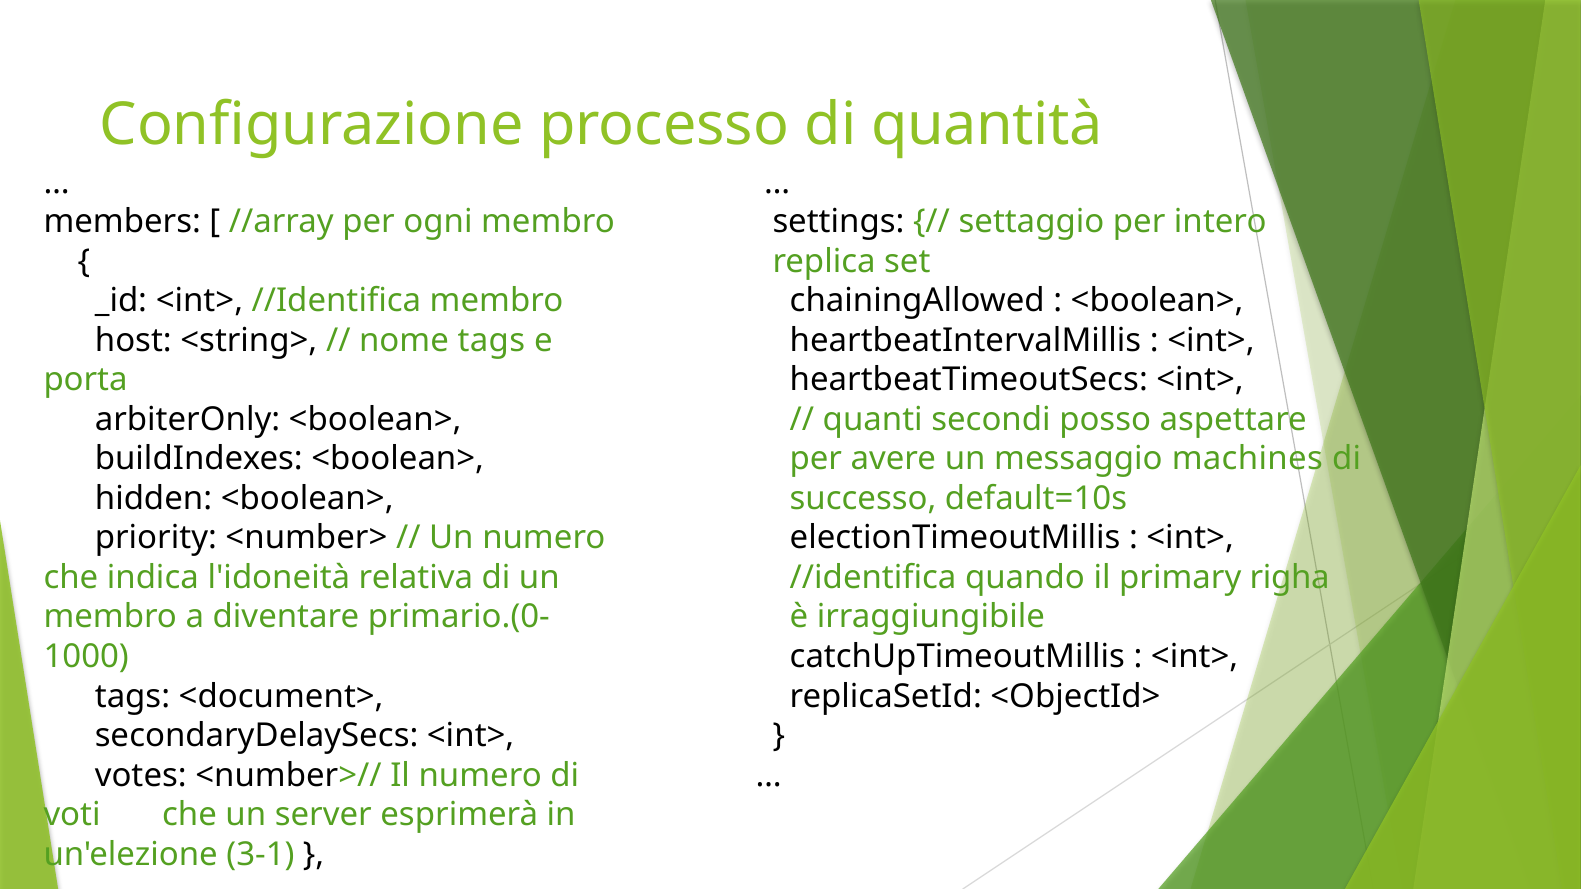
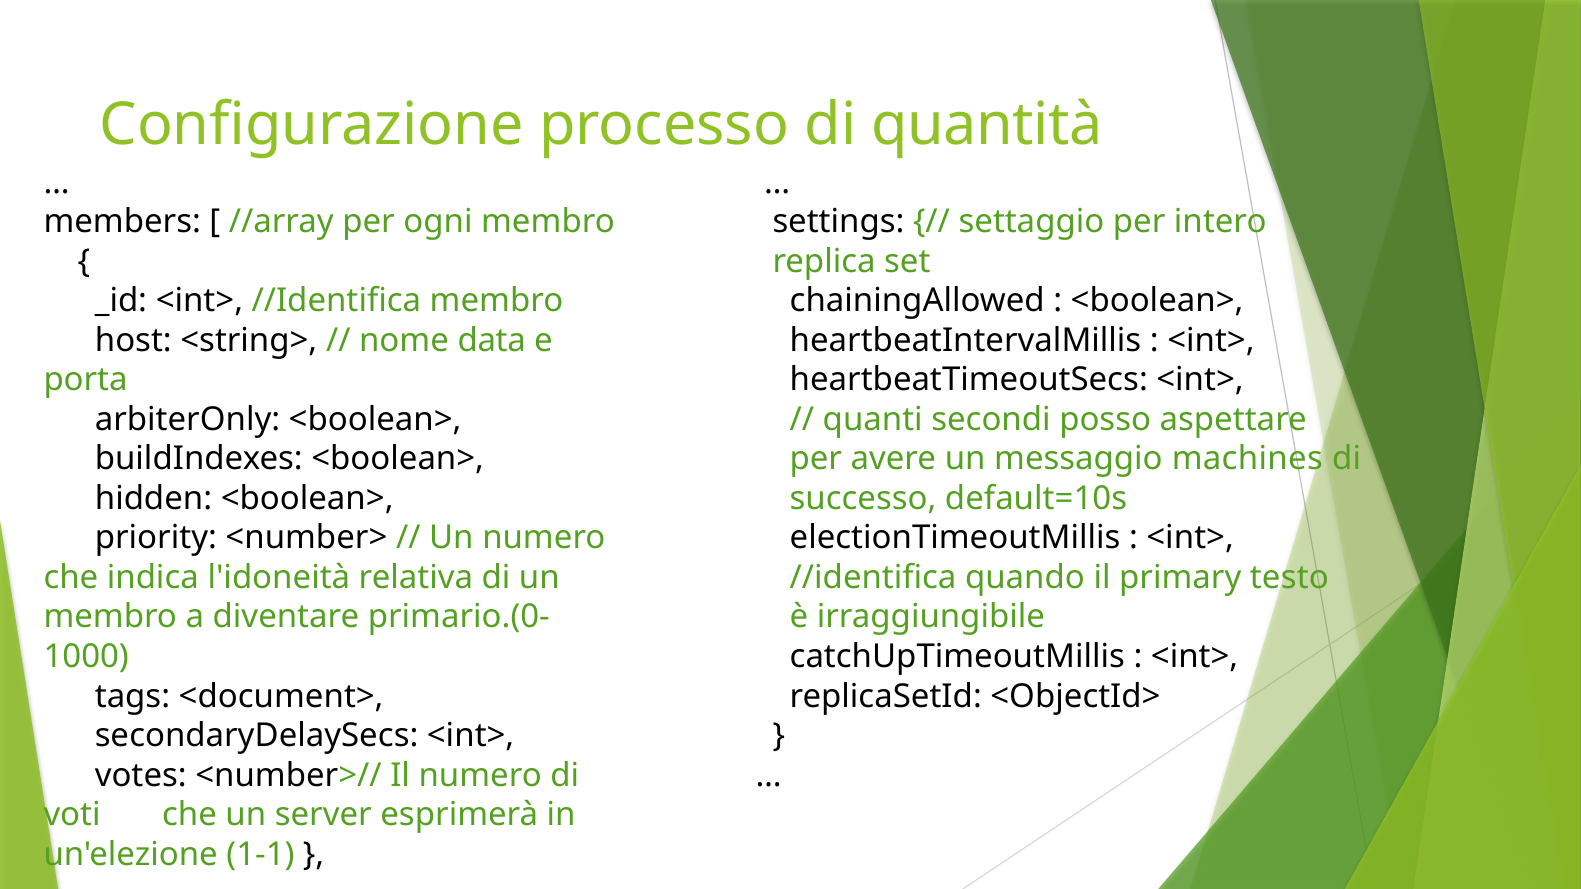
nome tags: tags -> data
righa: righa -> testo
3-1: 3-1 -> 1-1
